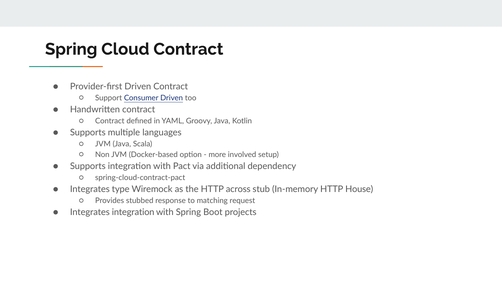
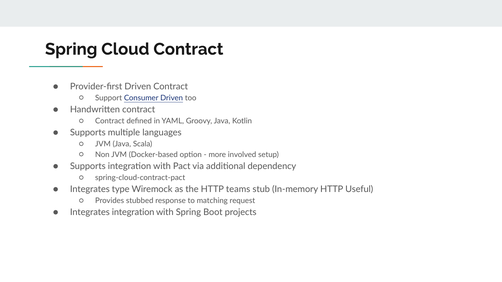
across: across -> teams
House: House -> Useful
